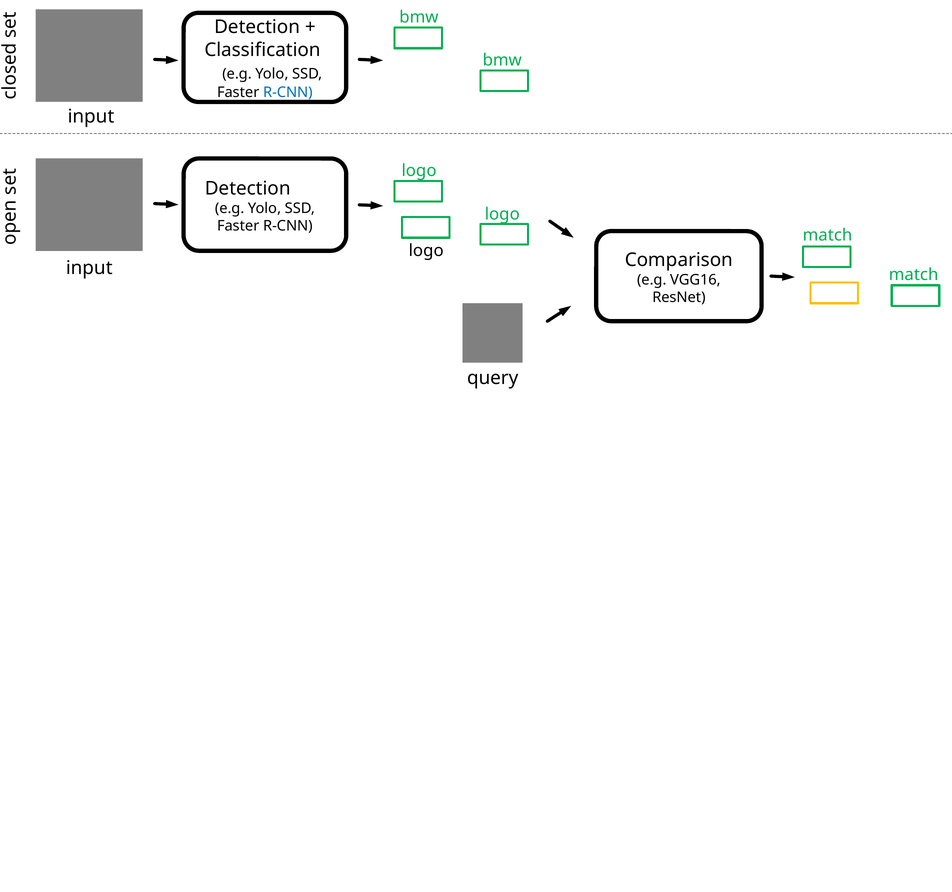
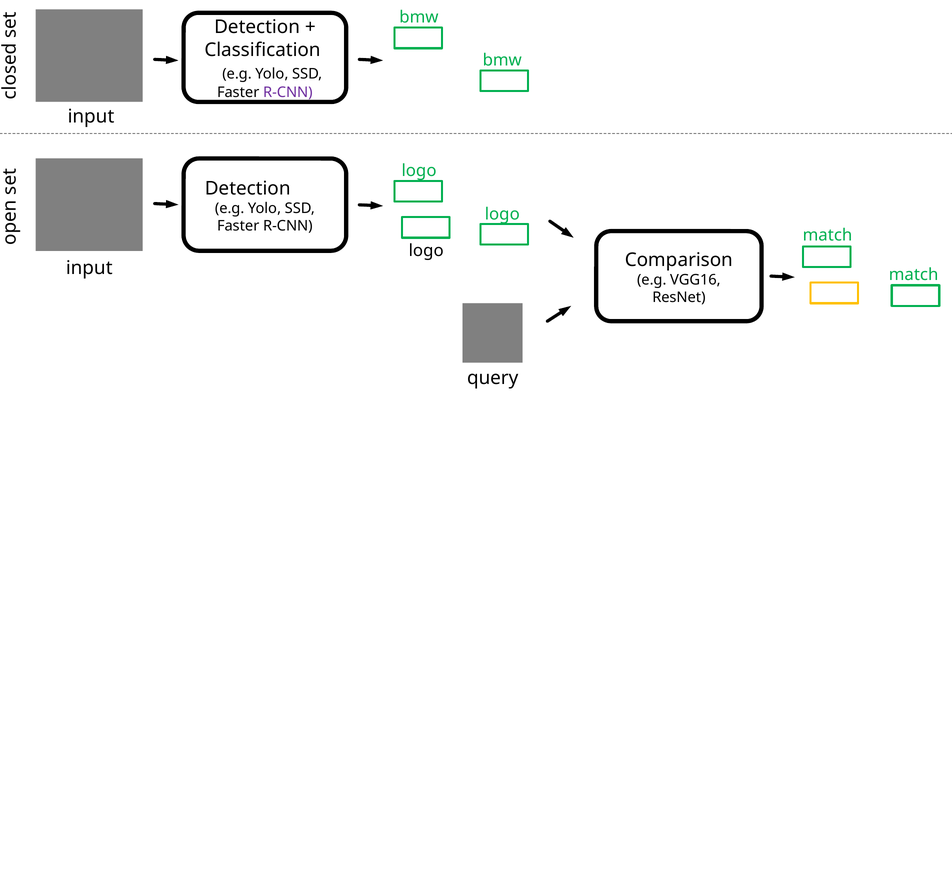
R-CNN at (288, 93) colour: blue -> purple
